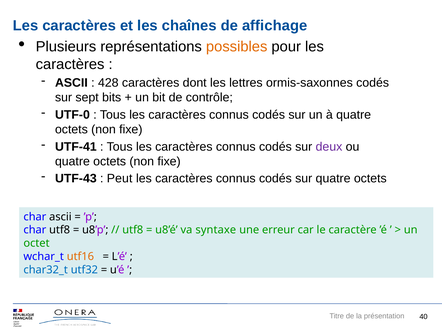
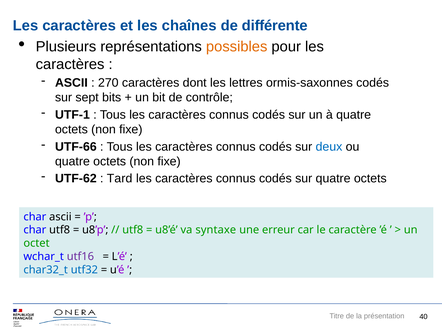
affichage: affichage -> différente
428: 428 -> 270
UTF-0: UTF-0 -> UTF-1
UTF-41: UTF-41 -> UTF-66
deux colour: purple -> blue
UTF-43: UTF-43 -> UTF-62
Peut: Peut -> Tard
utf16 colour: orange -> purple
